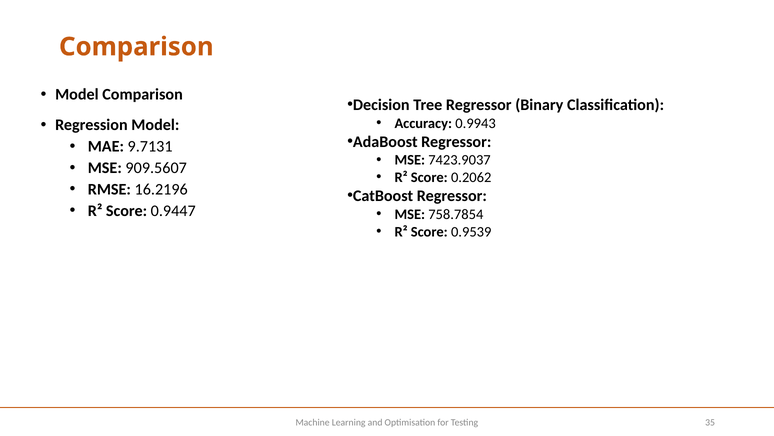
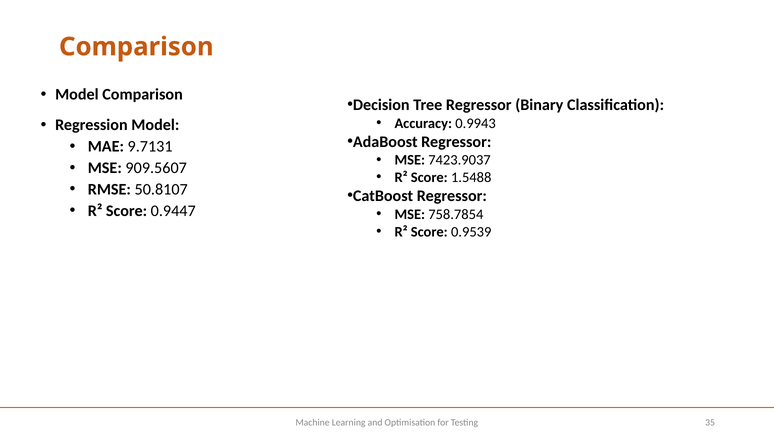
0.2062: 0.2062 -> 1.5488
16.2196: 16.2196 -> 50.8107
